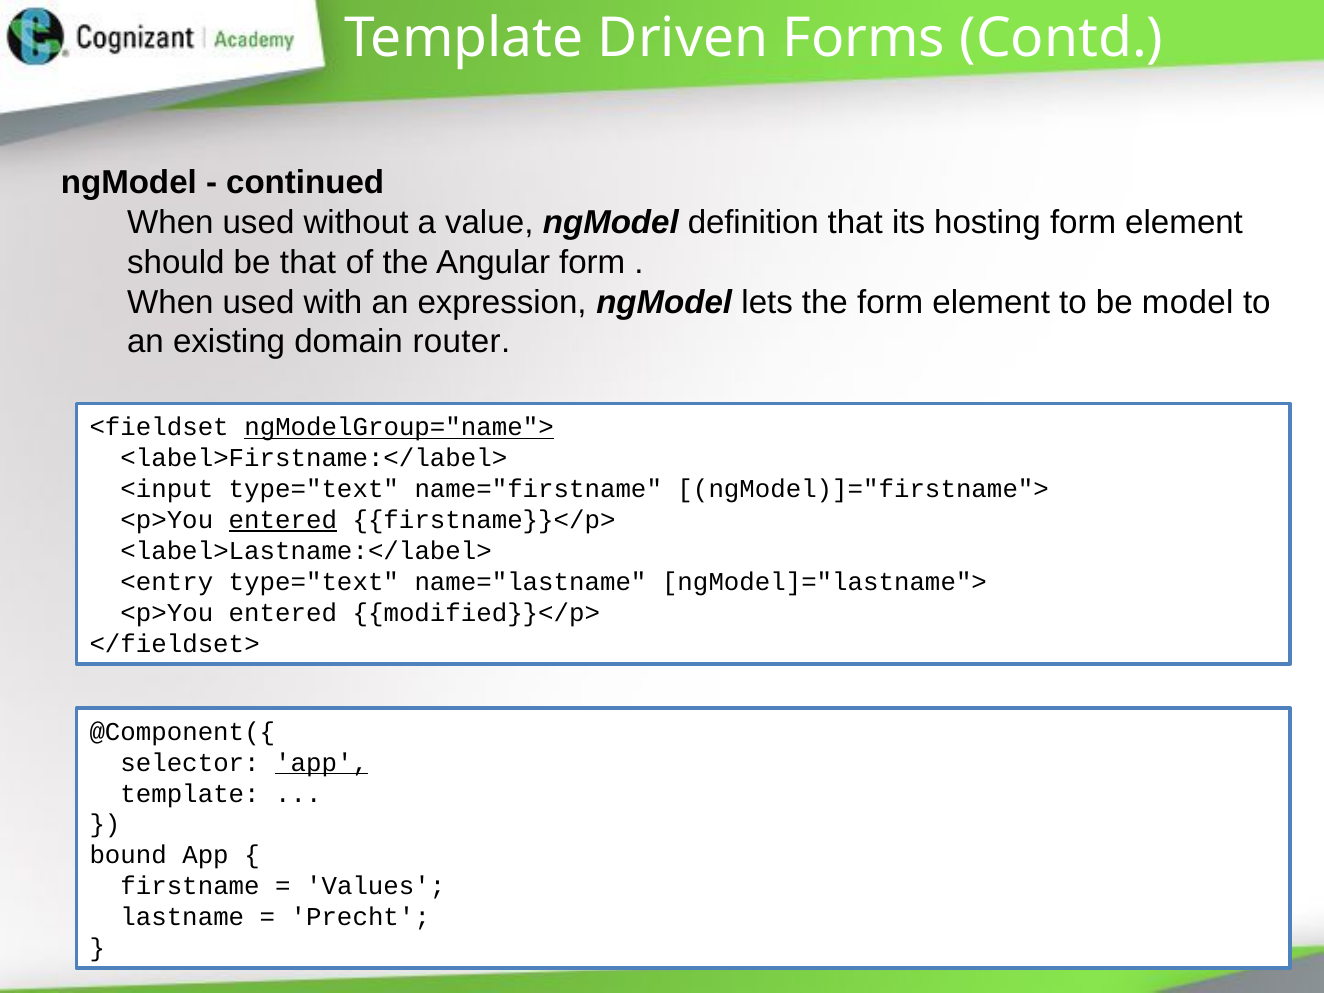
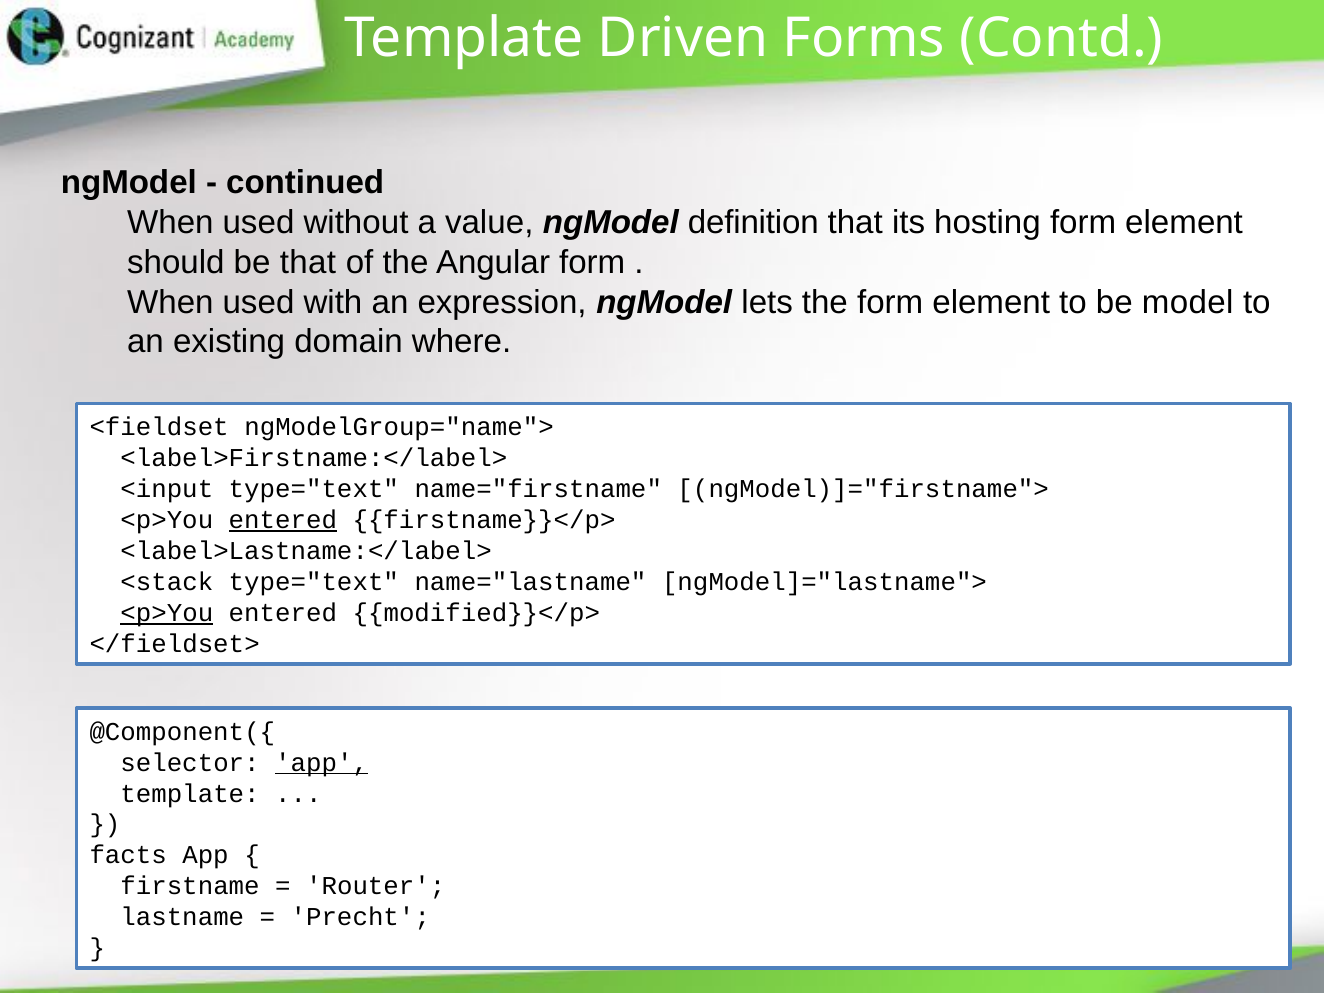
router: router -> where
ngModelGroup="name"> underline: present -> none
<entry: <entry -> <stack
<p>You at (167, 613) underline: none -> present
bound: bound -> facts
Values: Values -> Router
